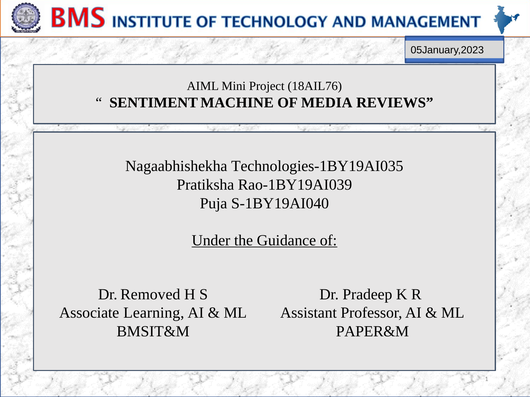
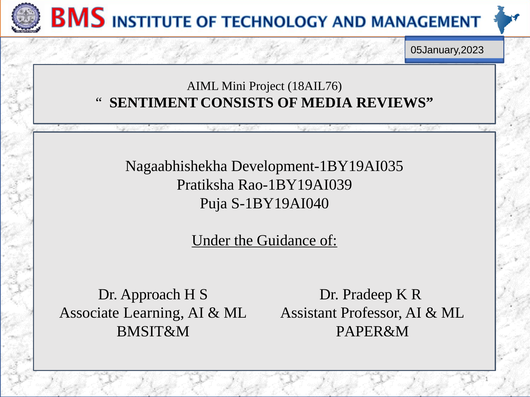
MACHINE: MACHINE -> CONSISTS
Technologies-1BY19AI035: Technologies-1BY19AI035 -> Development-1BY19AI035
Removed: Removed -> Approach
